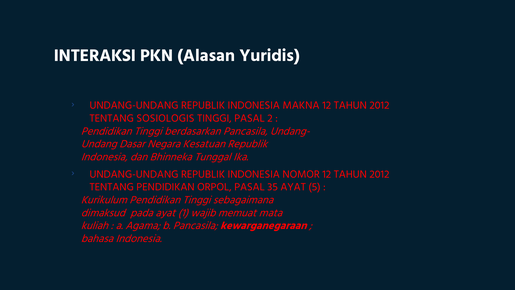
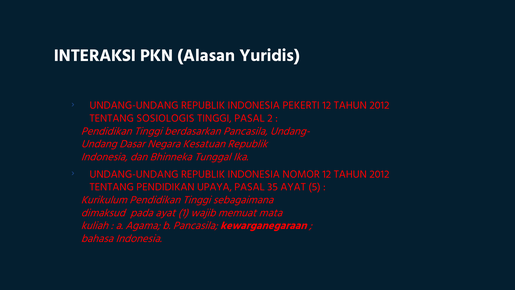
MAKNA: MAKNA -> PEKERTI
ORPOL: ORPOL -> UPAYA
